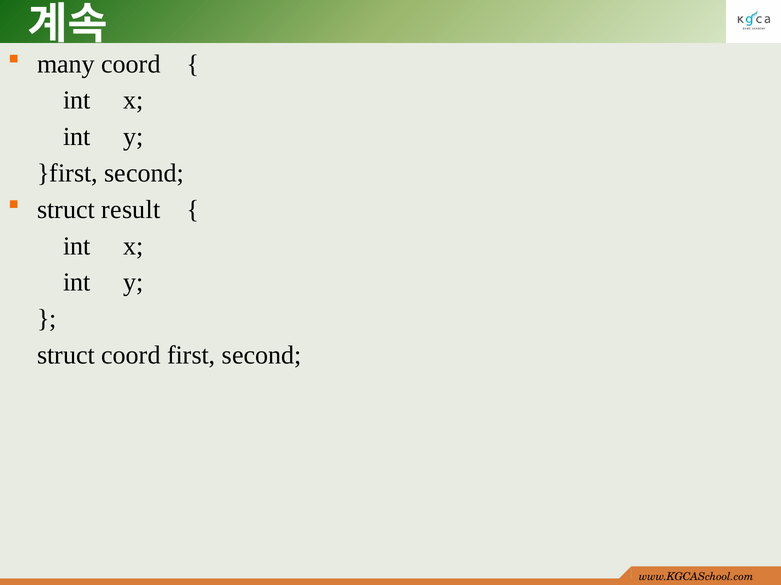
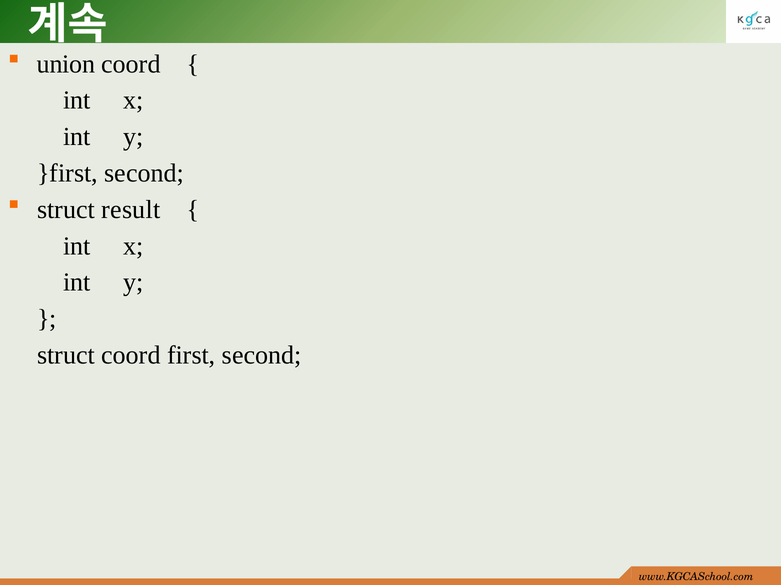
many: many -> union
